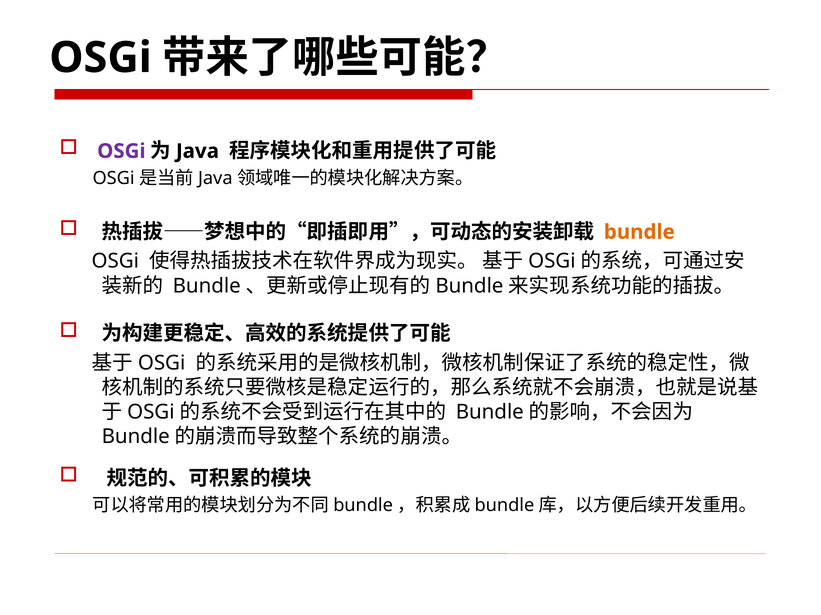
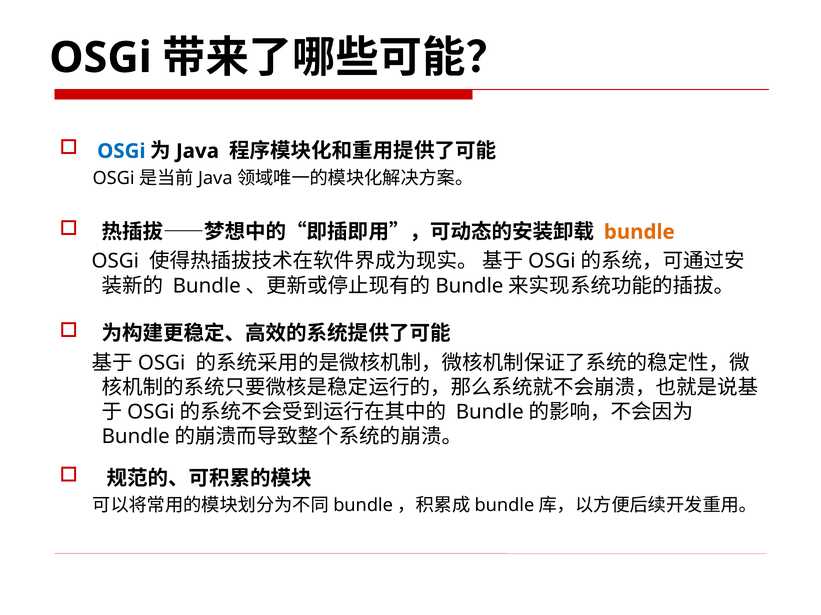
OSGi at (121, 151) colour: purple -> blue
